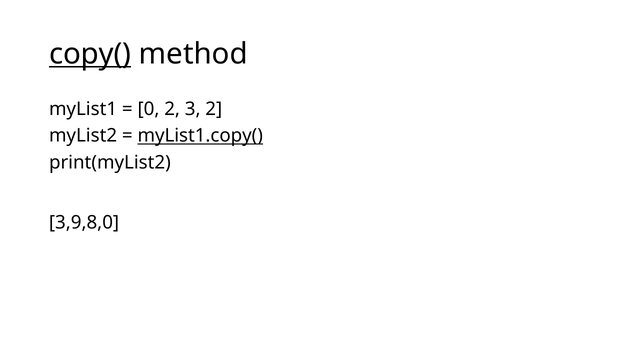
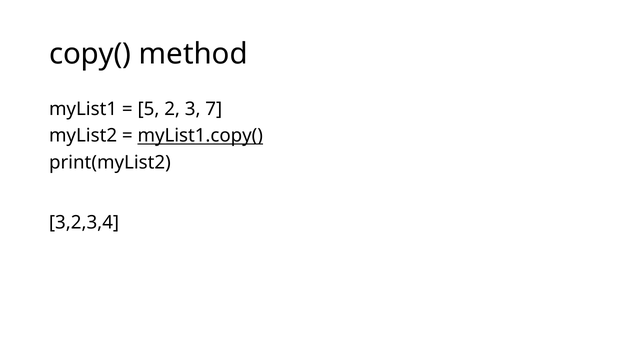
copy( underline: present -> none
0: 0 -> 5
3 2: 2 -> 7
3,9,8,0: 3,9,8,0 -> 3,2,3,4
